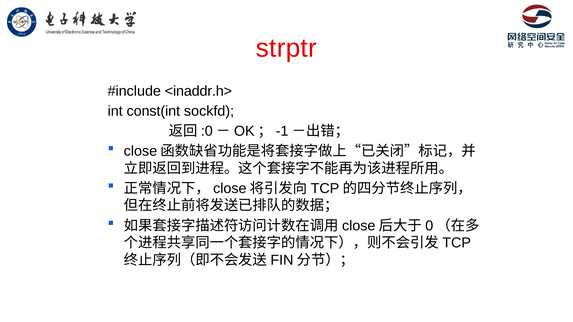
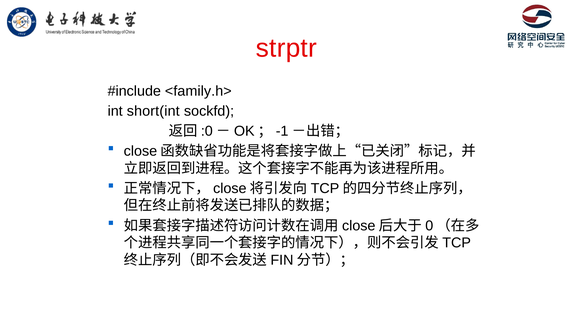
<inaddr.h>: <inaddr.h> -> <family.h>
const(int: const(int -> short(int
